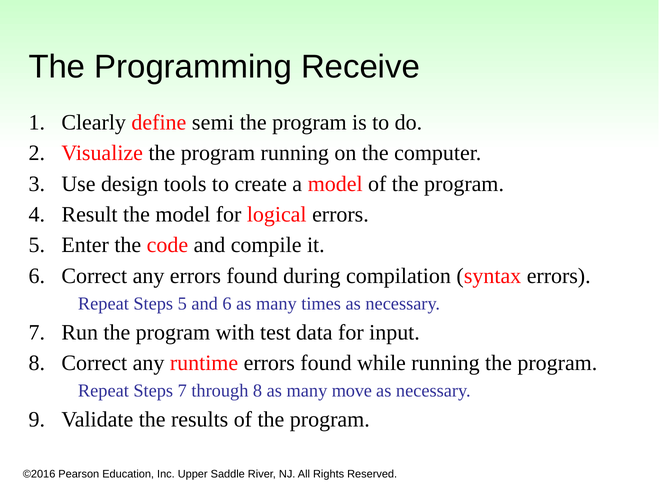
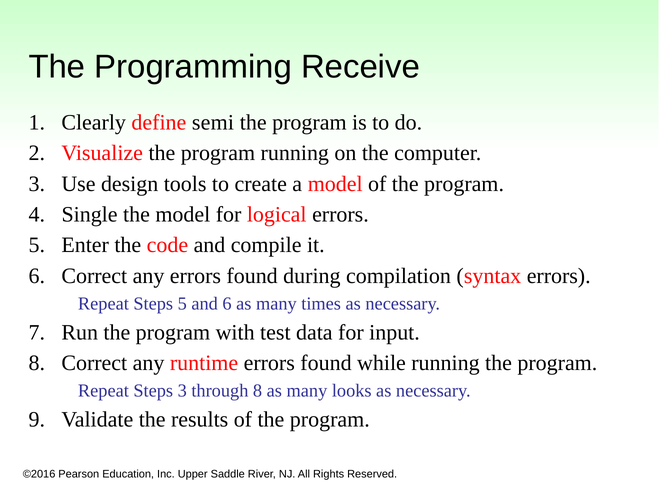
Result: Result -> Single
Steps 7: 7 -> 3
move: move -> looks
